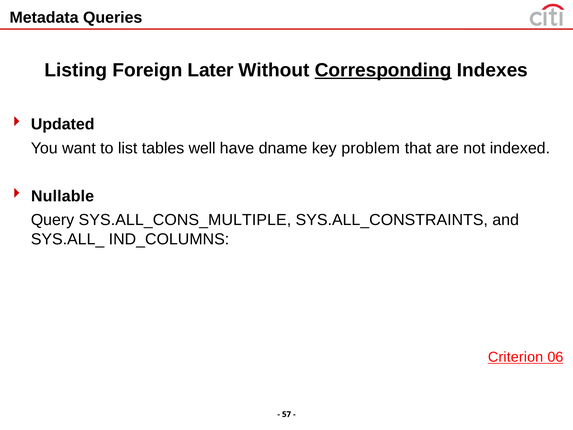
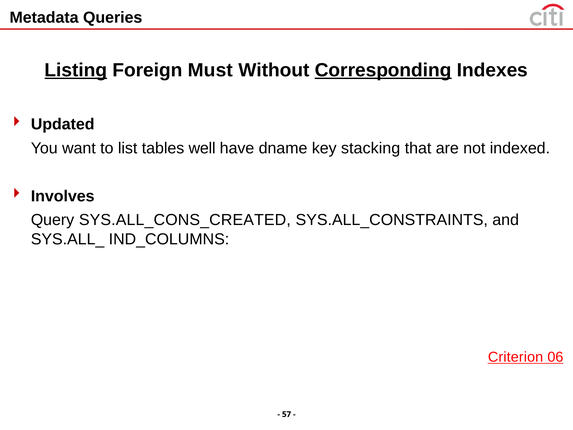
Listing underline: none -> present
Later: Later -> Must
problem: problem -> stacking
Nullable: Nullable -> Involves
SYS.ALL_CONS_MULTIPLE: SYS.ALL_CONS_MULTIPLE -> SYS.ALL_CONS_CREATED
